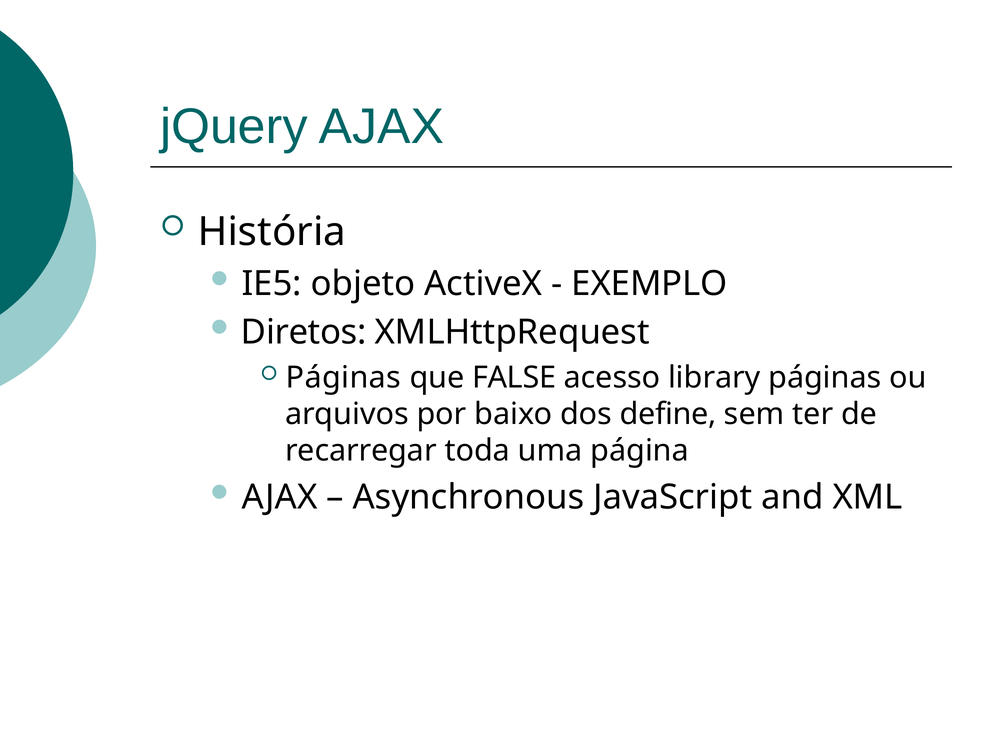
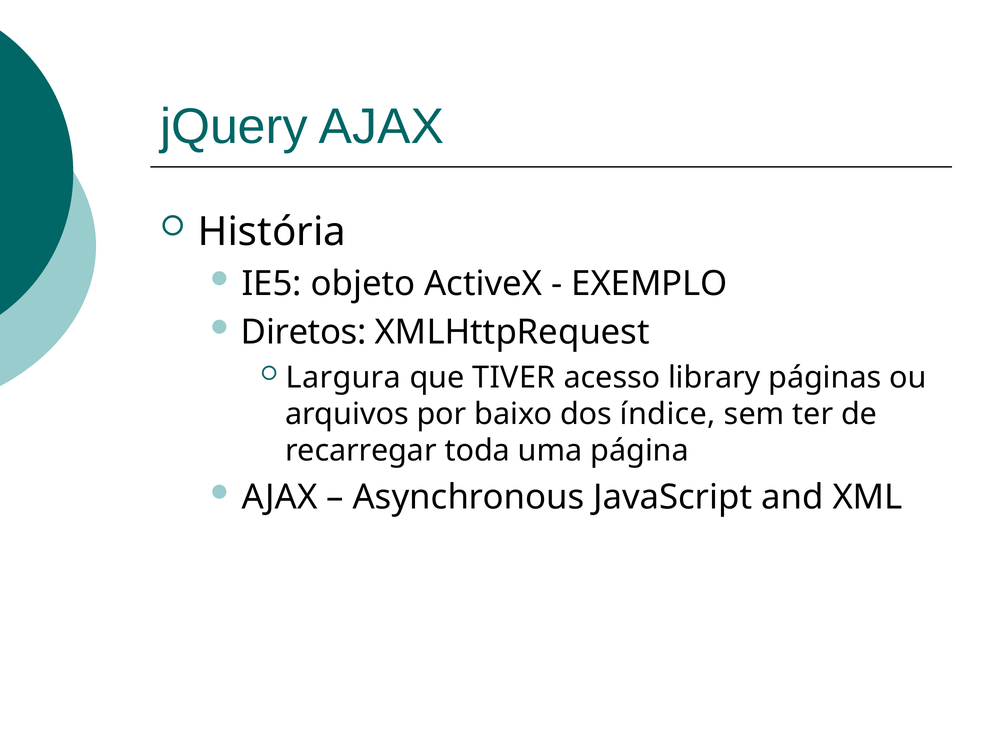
Páginas at (343, 378): Páginas -> Largura
FALSE: FALSE -> TIVER
define: define -> índice
